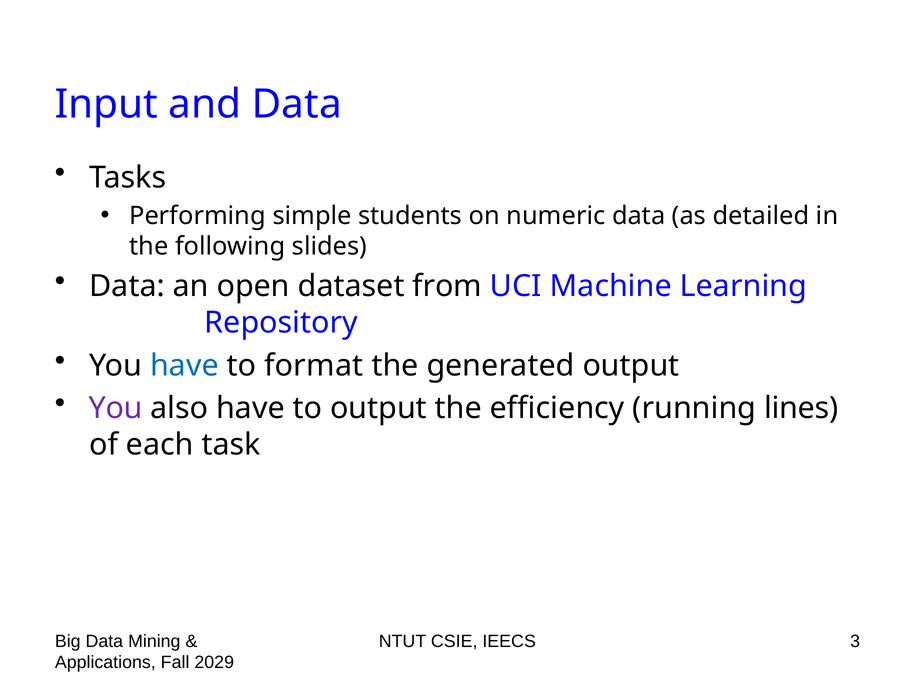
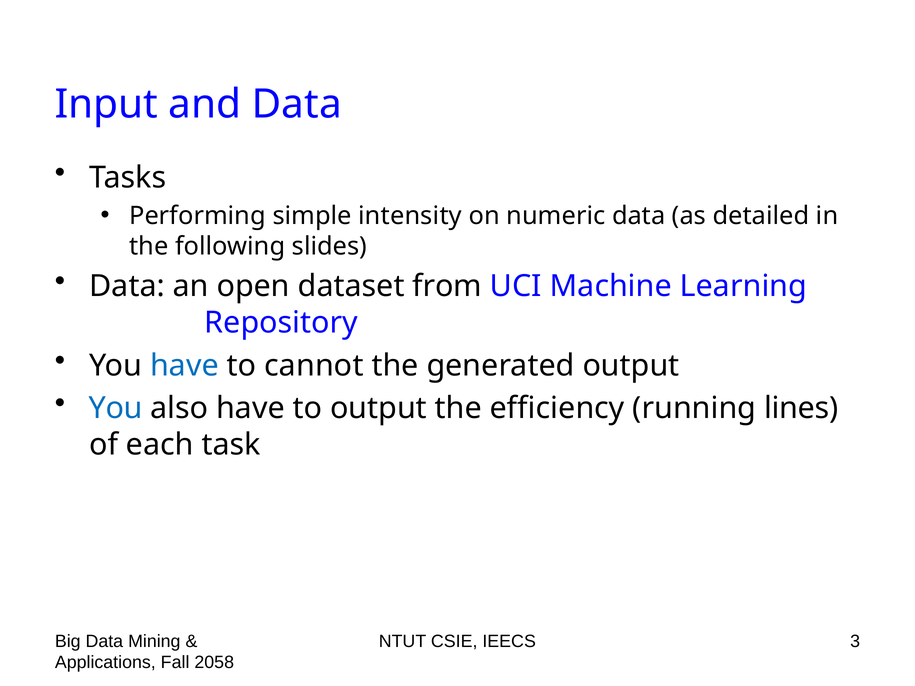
students: students -> intensity
format: format -> cannot
You at (116, 408) colour: purple -> blue
2029: 2029 -> 2058
